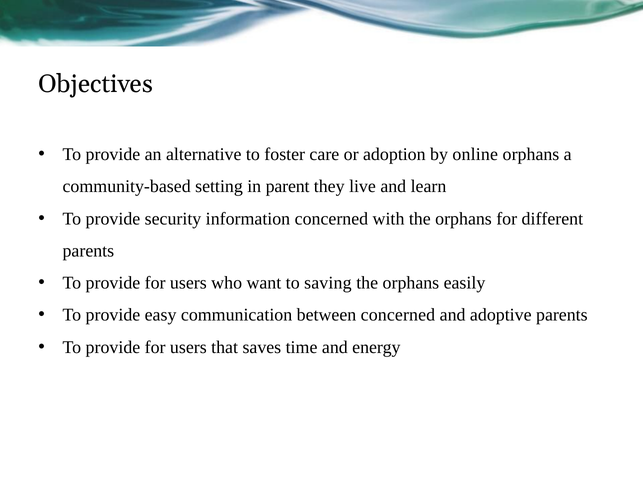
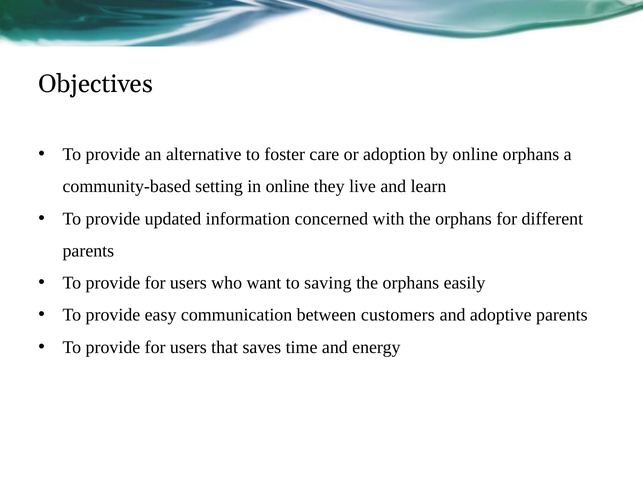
in parent: parent -> online
security: security -> updated
between concerned: concerned -> customers
